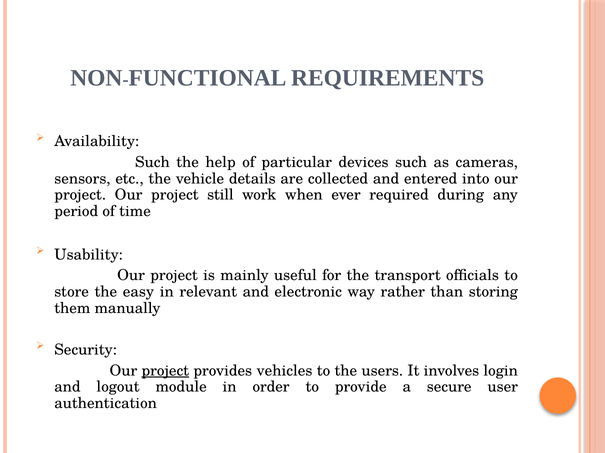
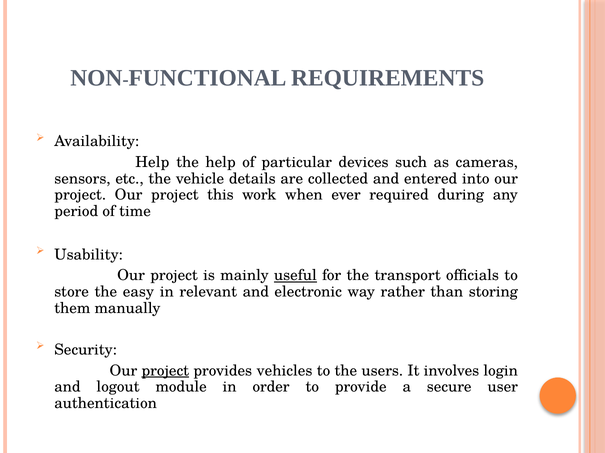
Such at (152, 163): Such -> Help
still: still -> this
useful underline: none -> present
